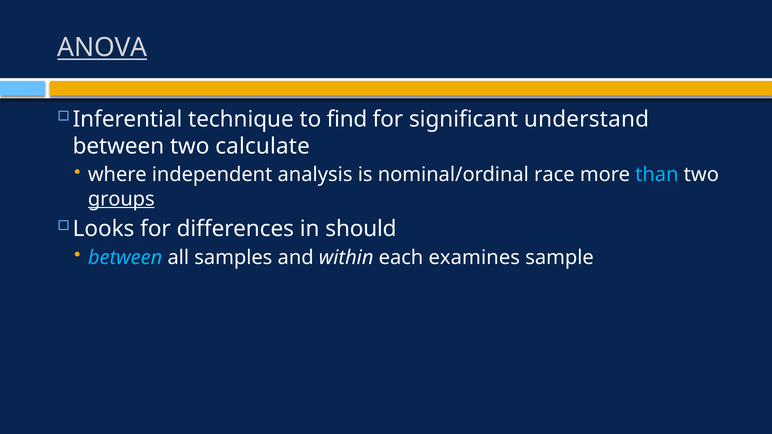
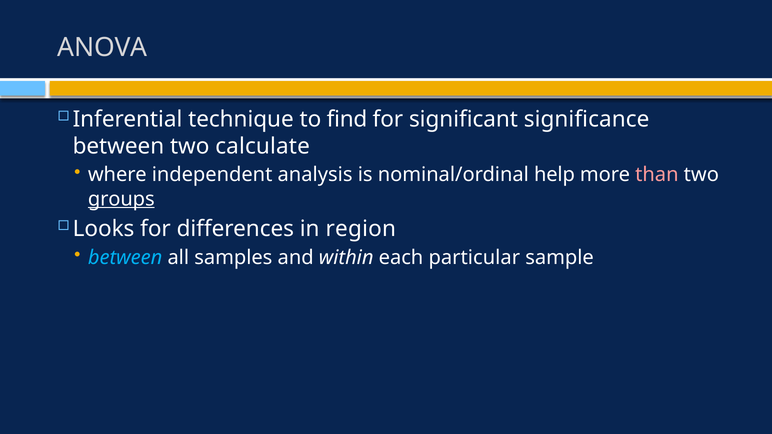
ANOVA underline: present -> none
understand: understand -> significance
race: race -> help
than colour: light blue -> pink
should: should -> region
examines: examines -> particular
